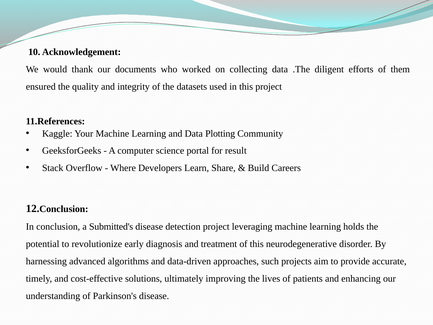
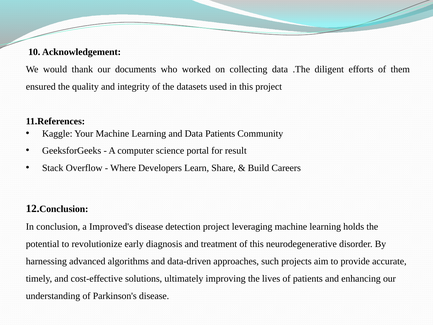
Data Plotting: Plotting -> Patients
Submitted's: Submitted's -> Improved's
